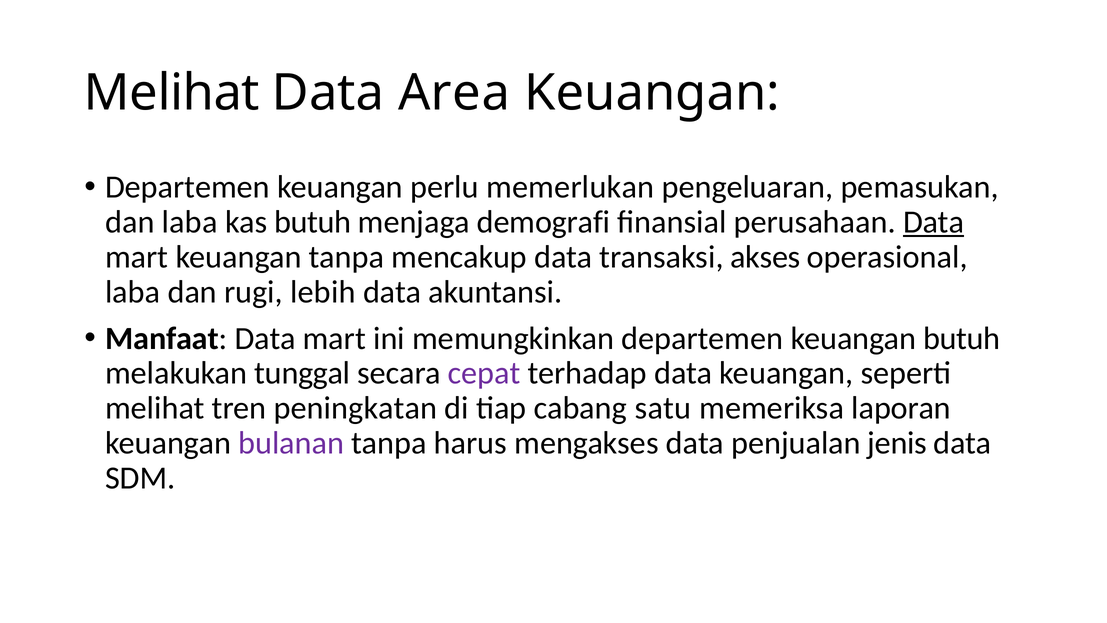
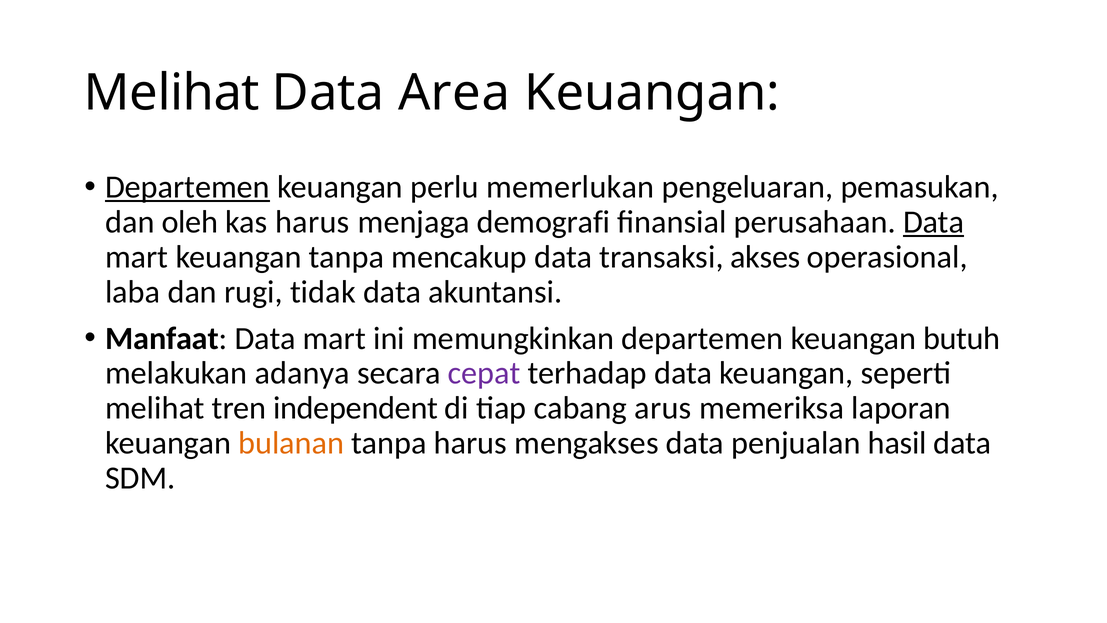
Departemen at (188, 187) underline: none -> present
dan laba: laba -> oleh
kas butuh: butuh -> harus
lebih: lebih -> tidak
tunggal: tunggal -> adanya
peningkatan: peningkatan -> independent
satu: satu -> arus
bulanan colour: purple -> orange
jenis: jenis -> hasil
